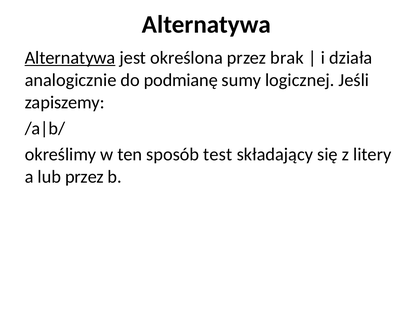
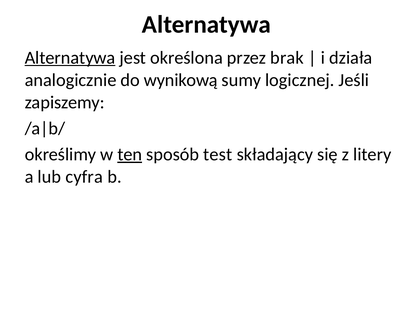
podmianę: podmianę -> wynikową
ten underline: none -> present
lub przez: przez -> cyfra
